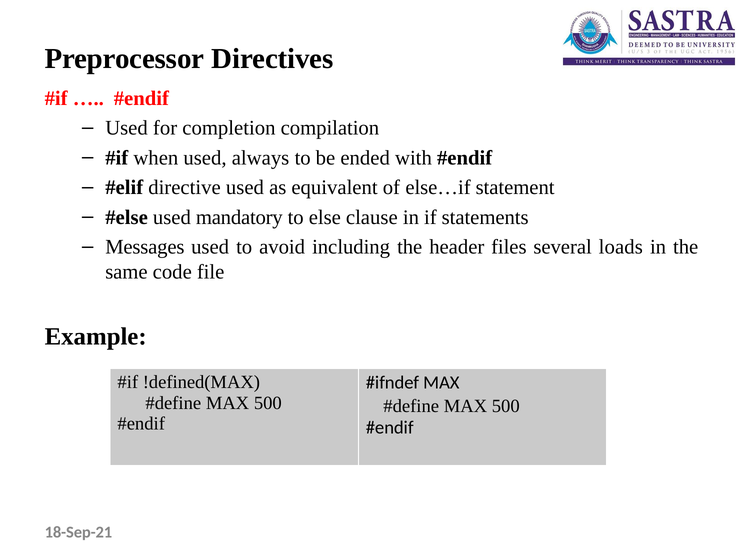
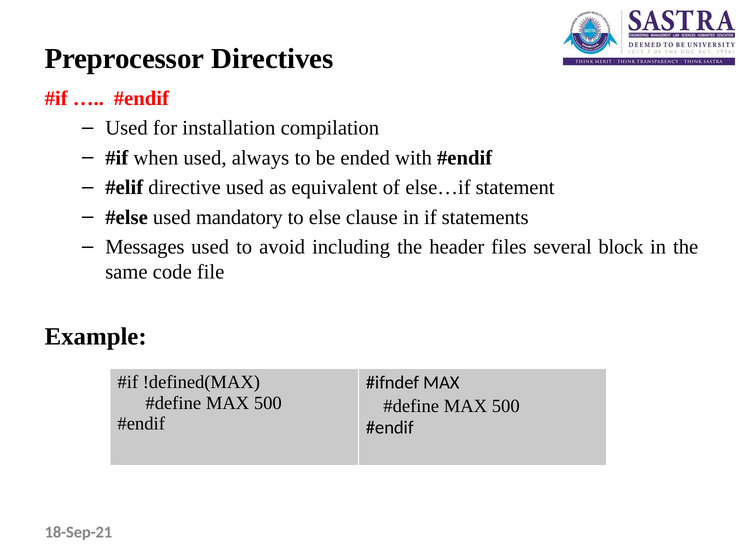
completion: completion -> installation
loads: loads -> block
